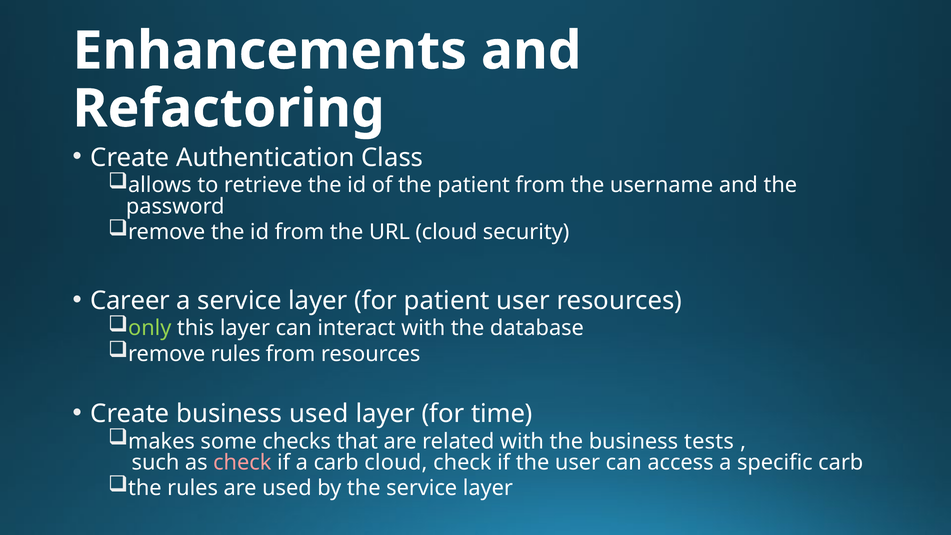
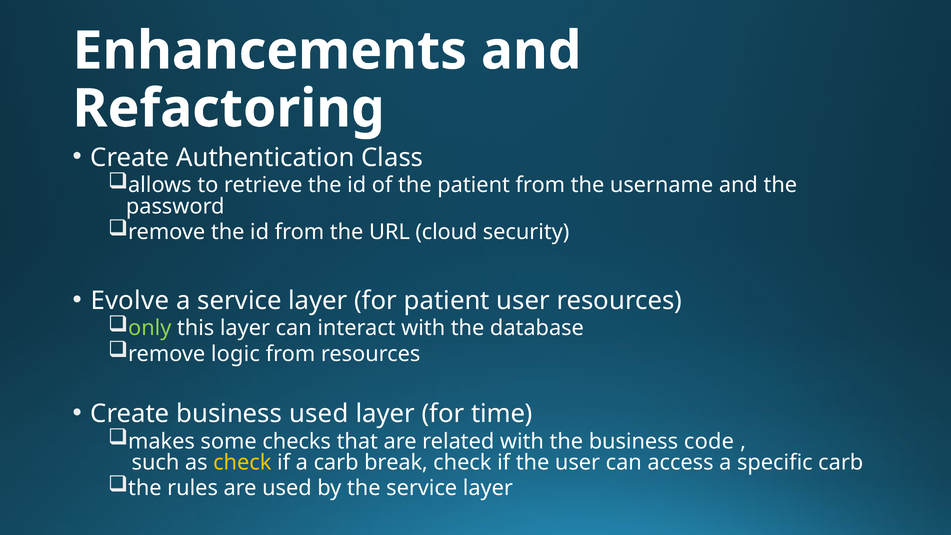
Career: Career -> Evolve
remove rules: rules -> logic
tests: tests -> code
check at (242, 462) colour: pink -> yellow
carb cloud: cloud -> break
